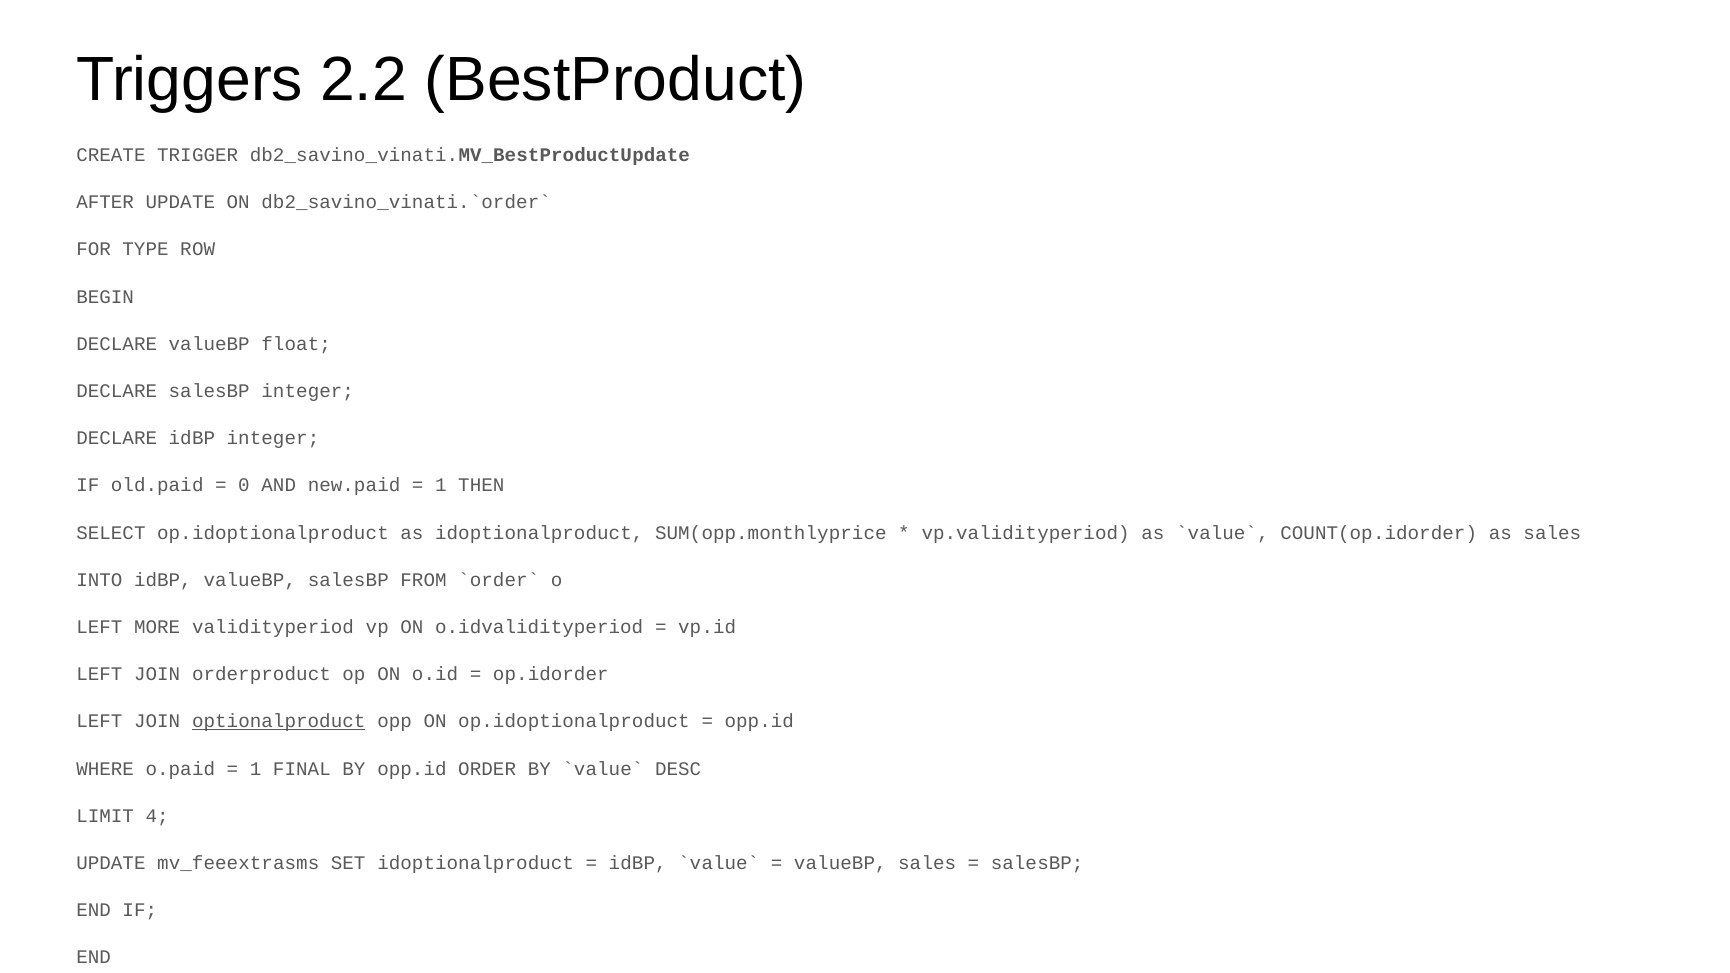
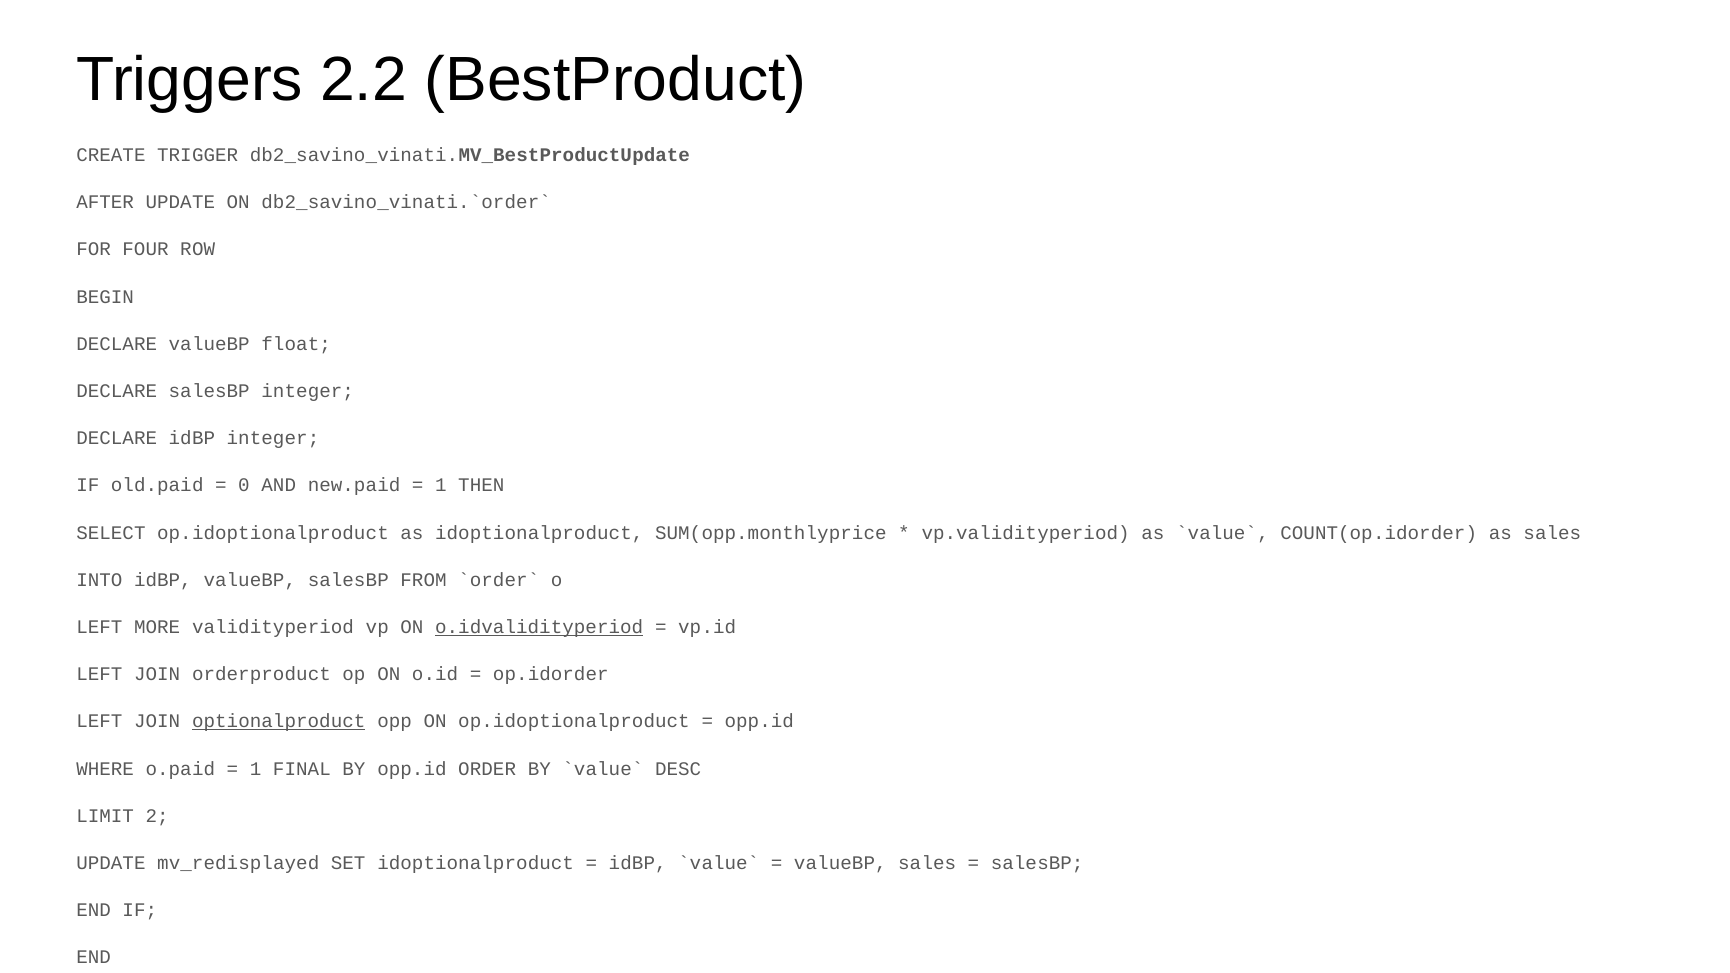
TYPE: TYPE -> FOUR
o.idvalidityperiod underline: none -> present
4: 4 -> 2
mv_feeextrasms: mv_feeextrasms -> mv_redisplayed
